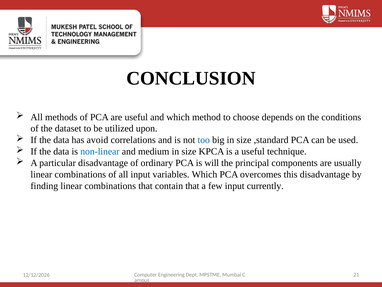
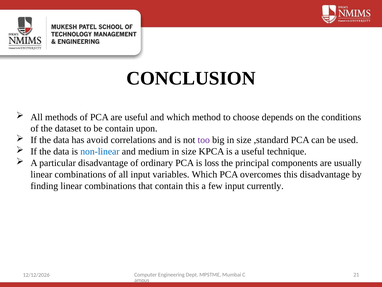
be utilized: utilized -> contain
too colour: blue -> purple
will: will -> loss
contain that: that -> this
